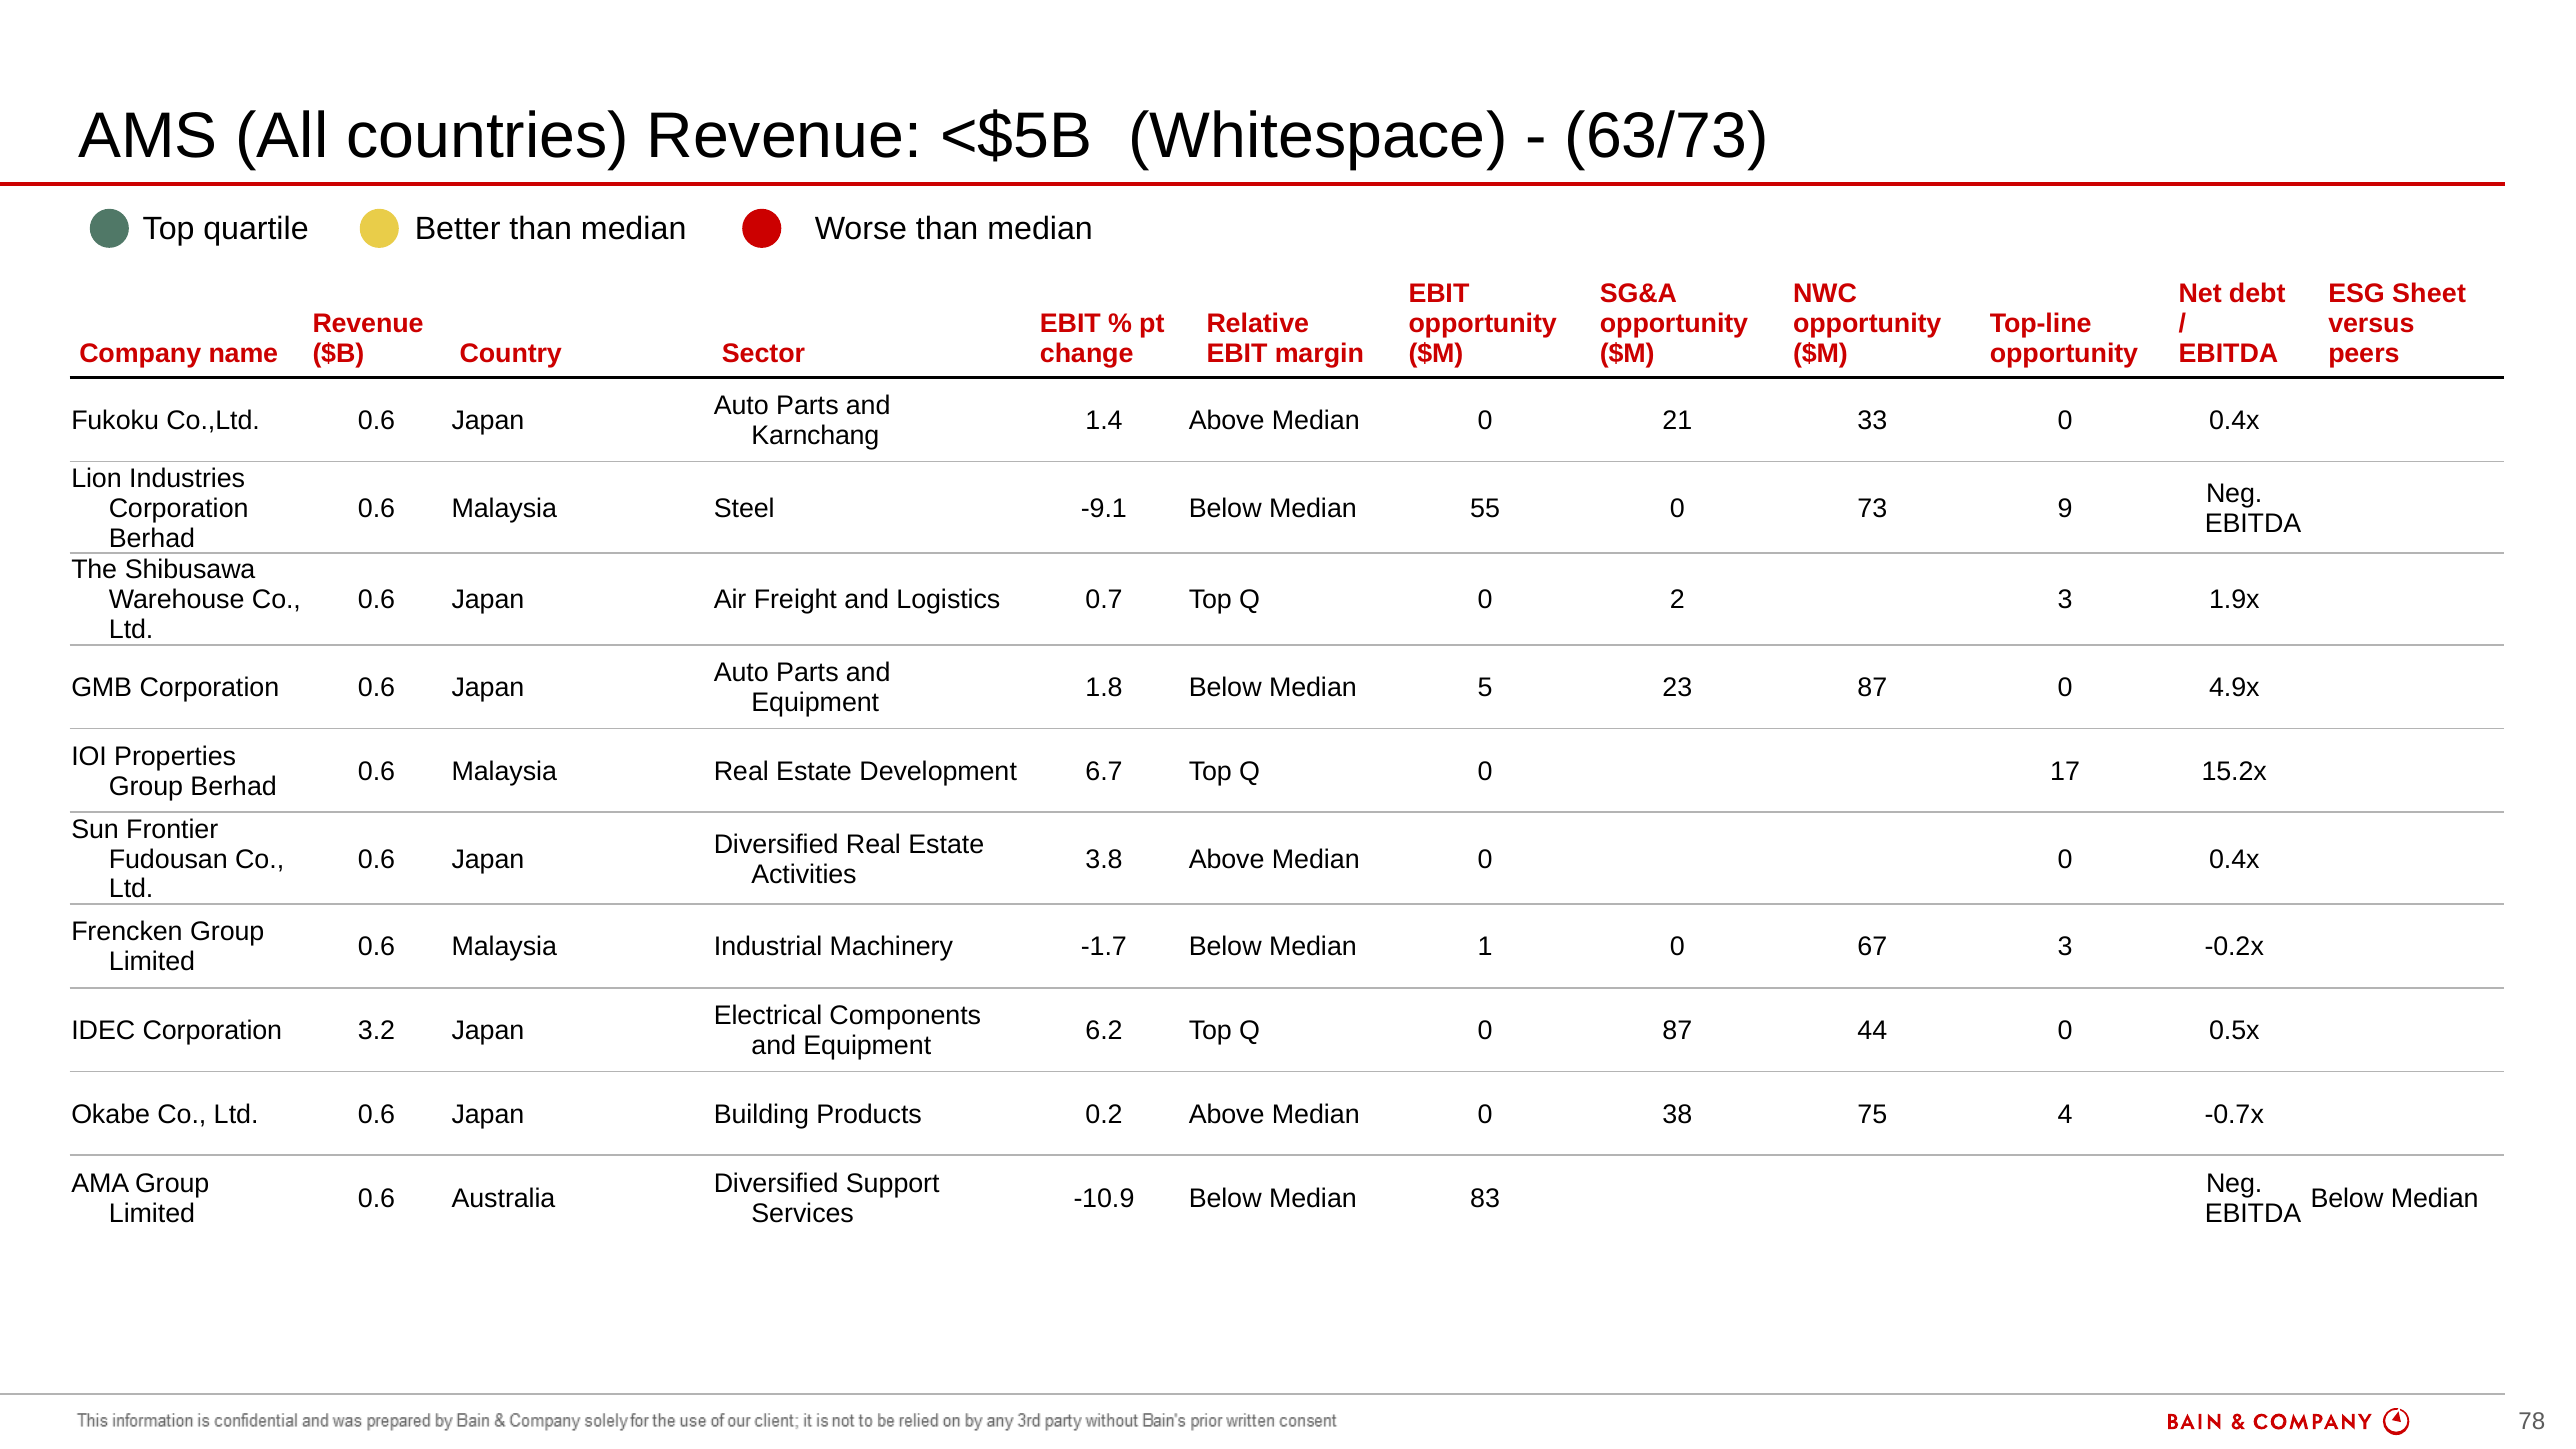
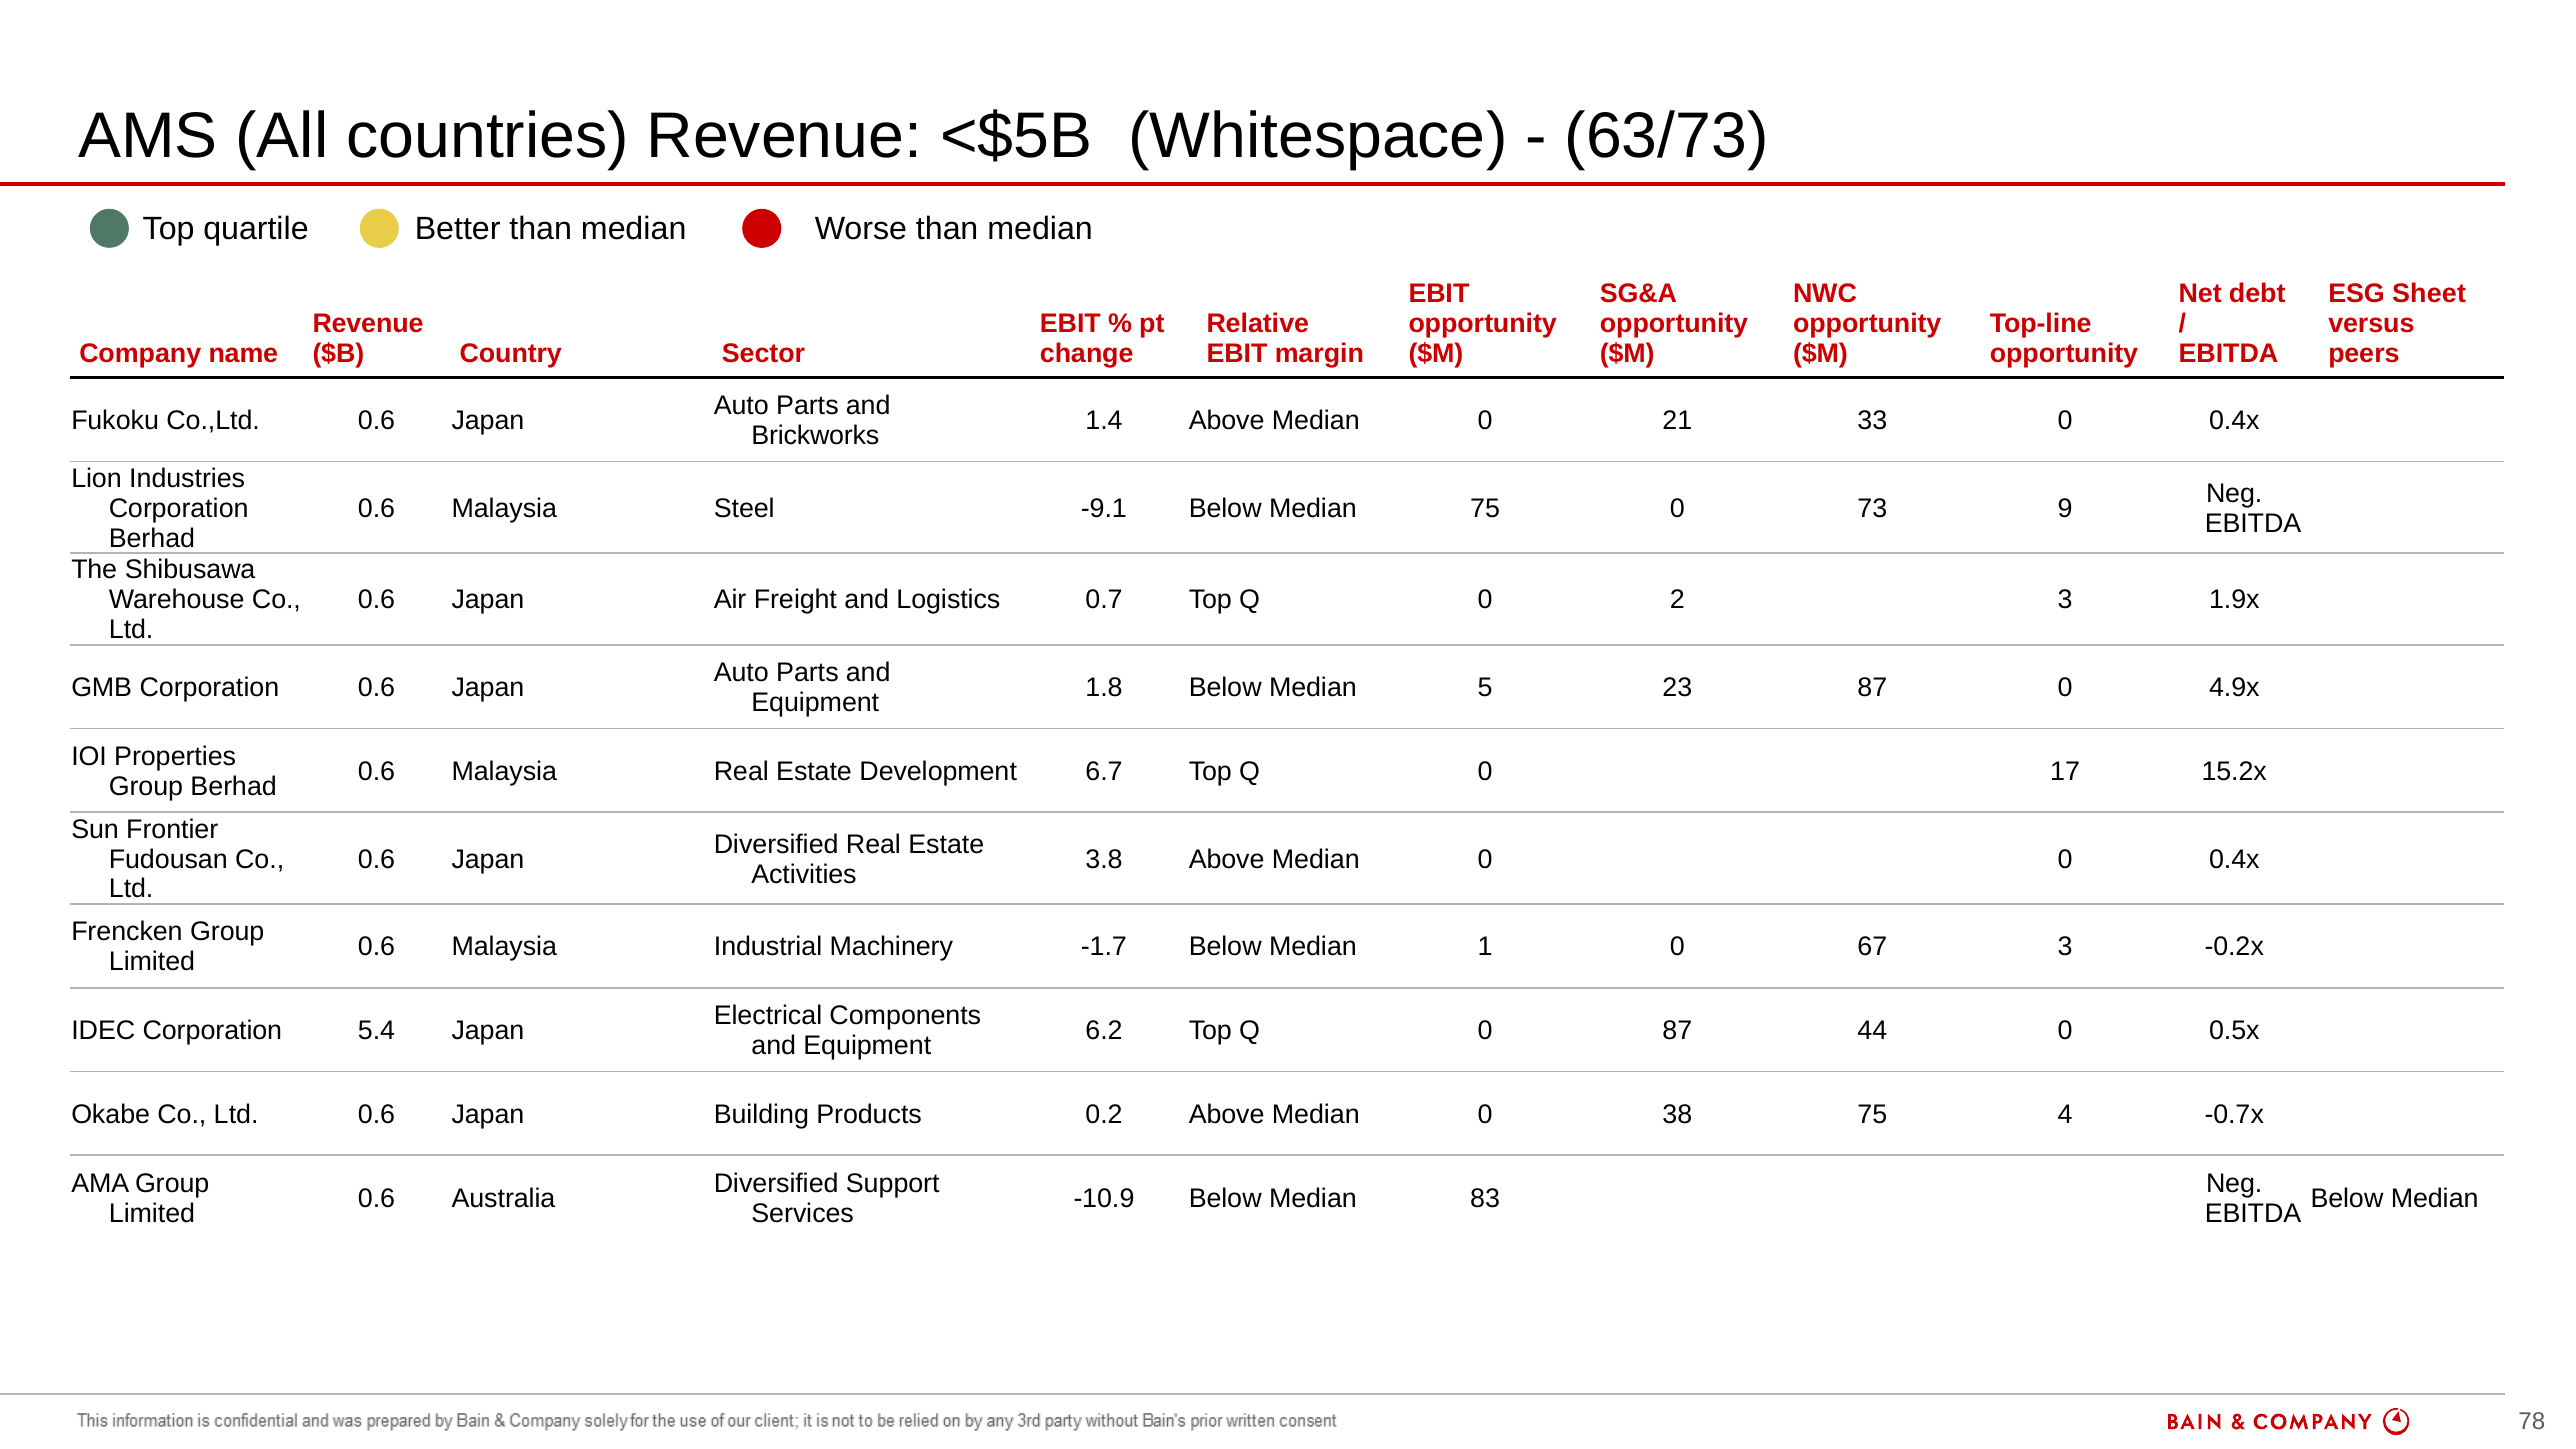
Karnchang: Karnchang -> Brickworks
Median 55: 55 -> 75
3.2: 3.2 -> 5.4
